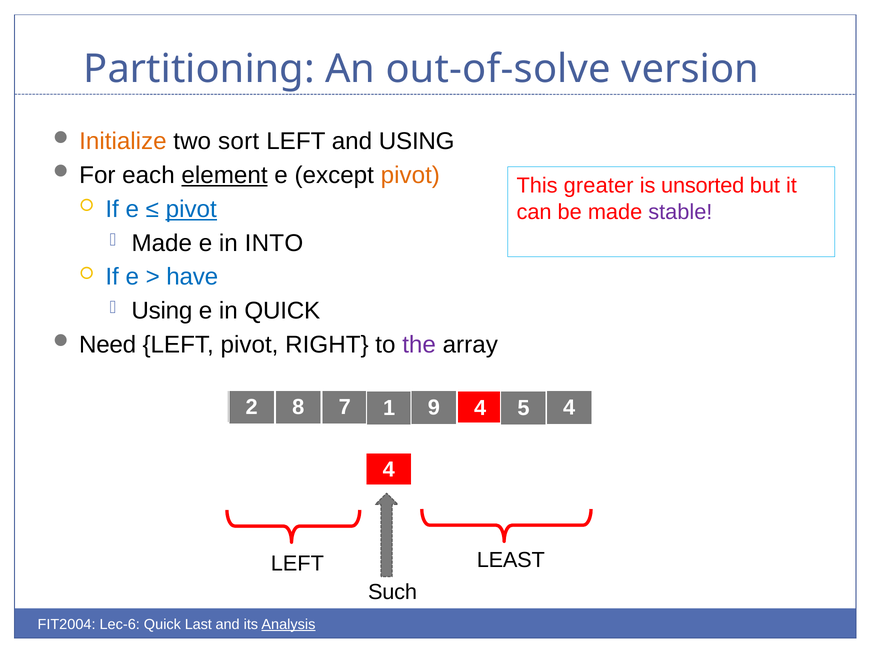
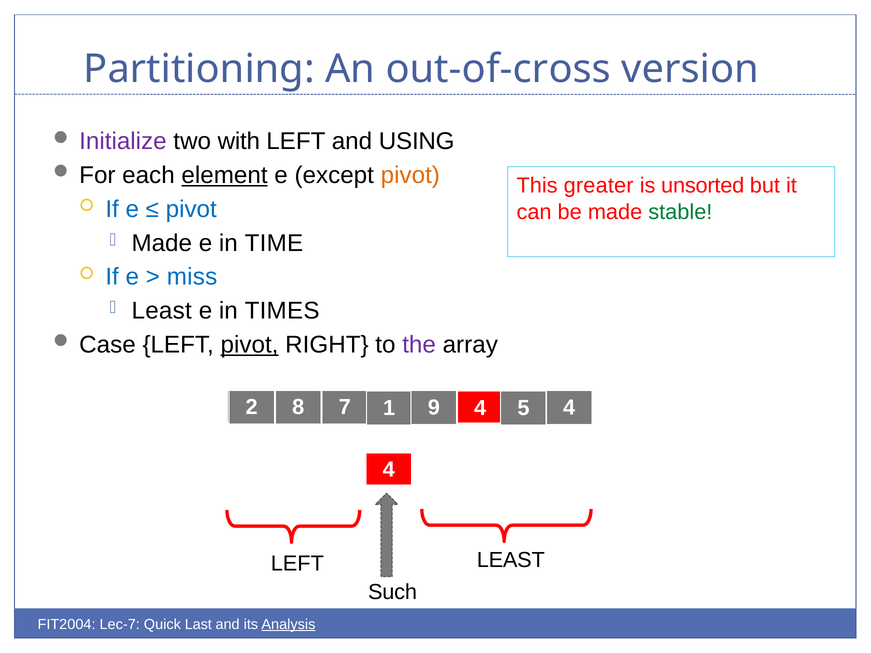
out-of-solve: out-of-solve -> out-of-cross
Initialize colour: orange -> purple
sort: sort -> with
pivot at (191, 209) underline: present -> none
stable colour: purple -> green
INTO: INTO -> TIME
have: have -> miss
Using at (162, 311): Using -> Least
in QUICK: QUICK -> TIMES
Need: Need -> Case
pivot at (249, 345) underline: none -> present
Lec-6: Lec-6 -> Lec-7
